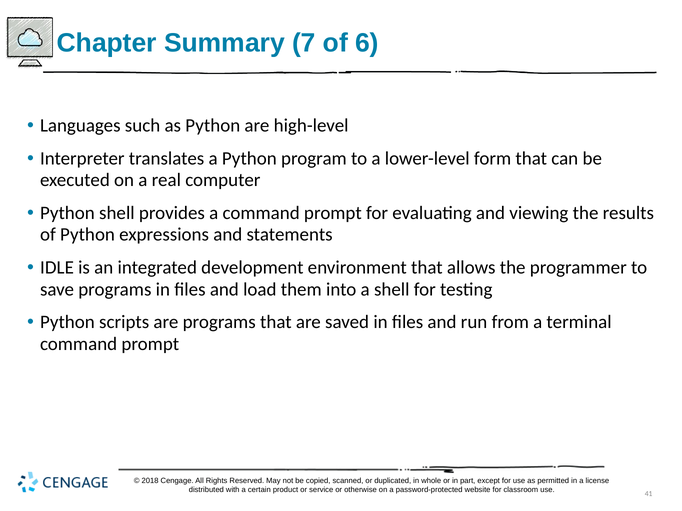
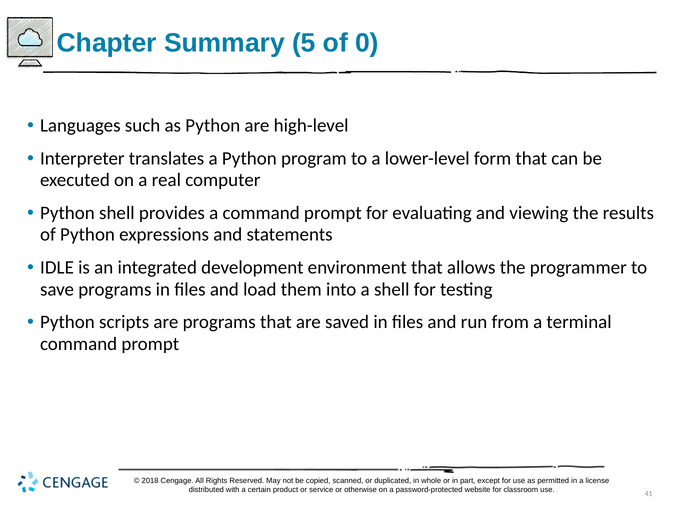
7: 7 -> 5
6: 6 -> 0
